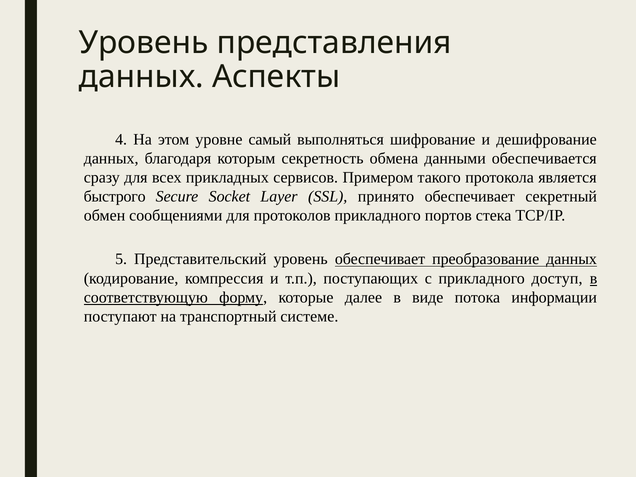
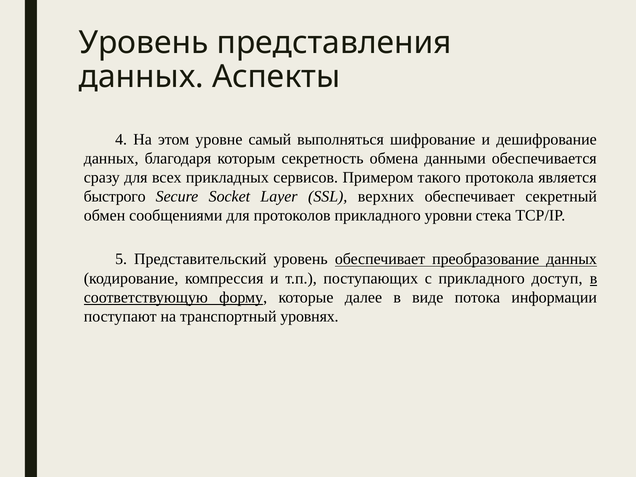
принято: принято -> верхних
портов: портов -> уровни
системе: системе -> уровнях
